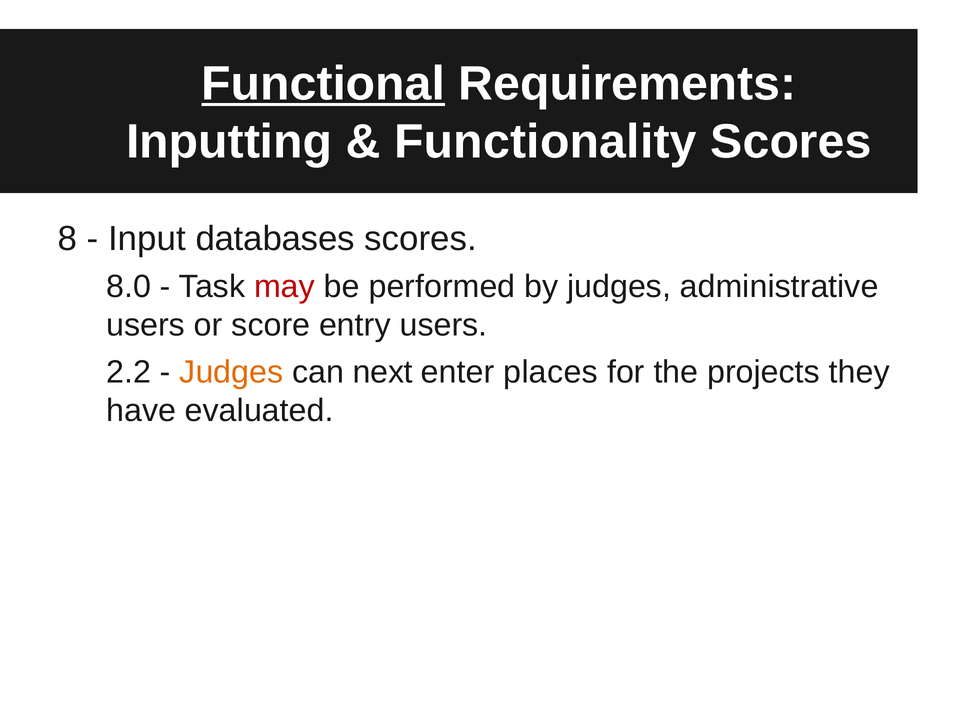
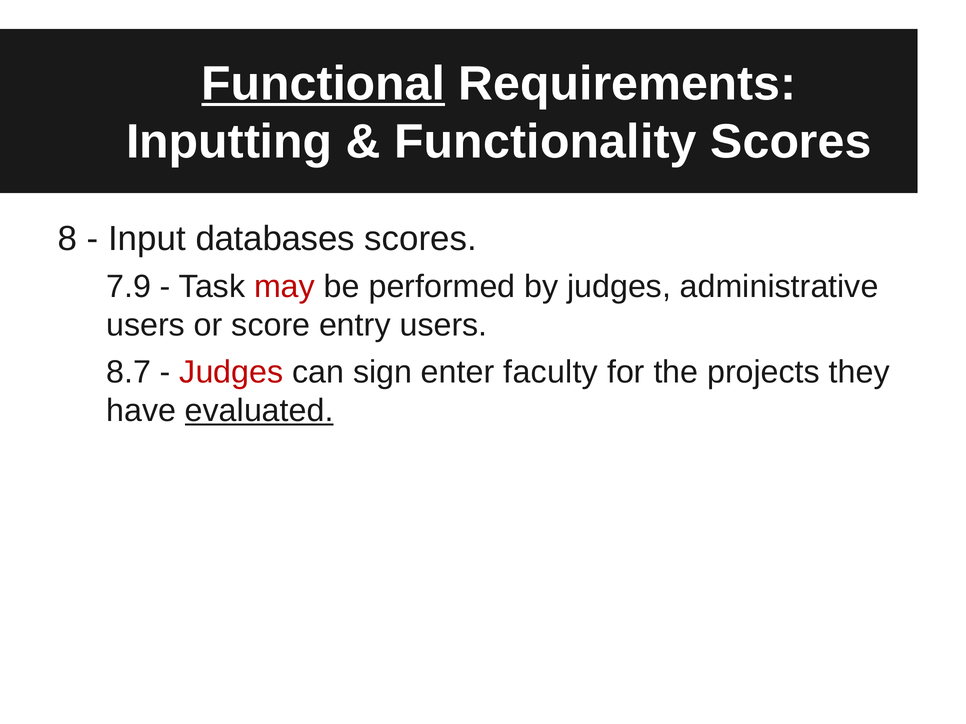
8.0: 8.0 -> 7.9
2.2: 2.2 -> 8.7
Judges at (231, 372) colour: orange -> red
next: next -> sign
places: places -> faculty
evaluated underline: none -> present
